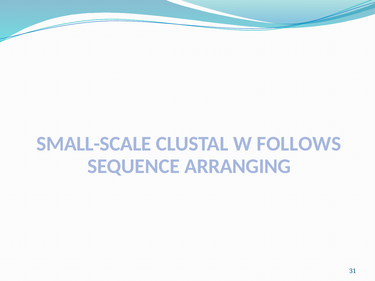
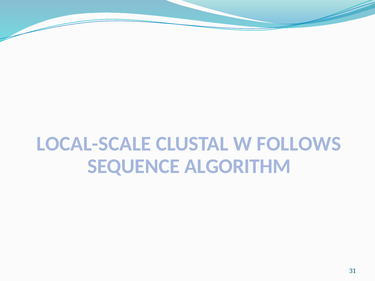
SMALL-SCALE: SMALL-SCALE -> LOCAL-SCALE
ARRANGING: ARRANGING -> ALGORITHM
